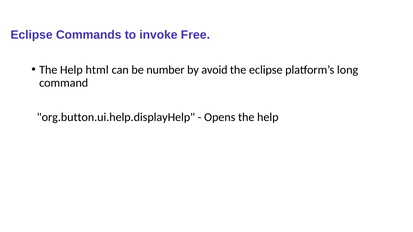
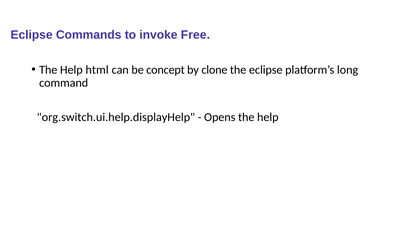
number: number -> concept
avoid: avoid -> clone
org.button.ui.help.displayHelp: org.button.ui.help.displayHelp -> org.switch.ui.help.displayHelp
